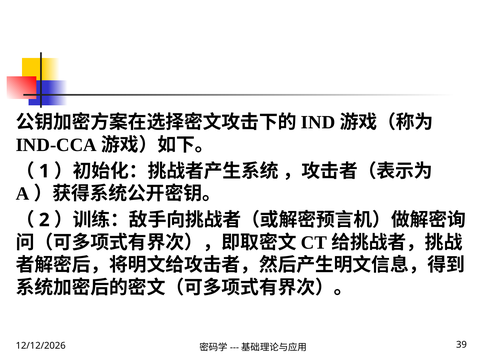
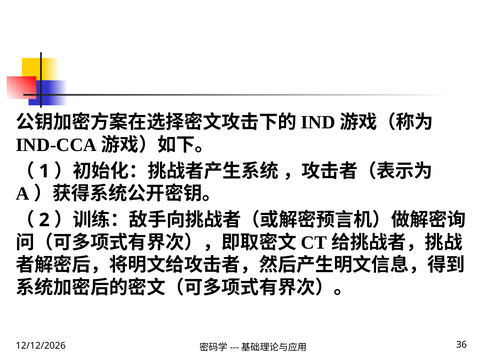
39: 39 -> 36
